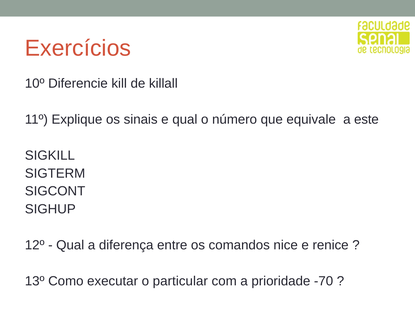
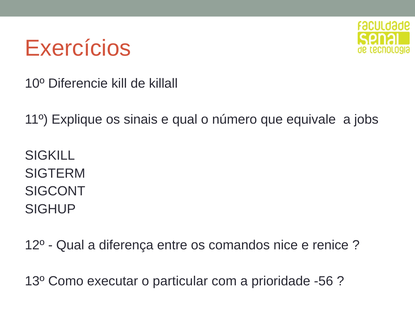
este: este -> jobs
-70: -70 -> -56
